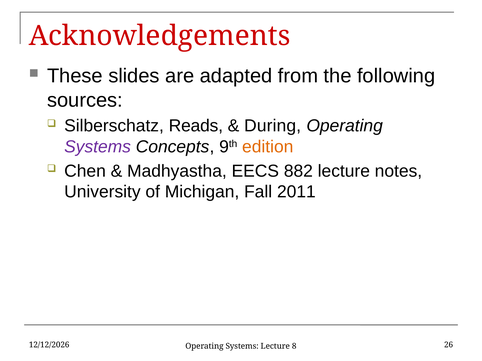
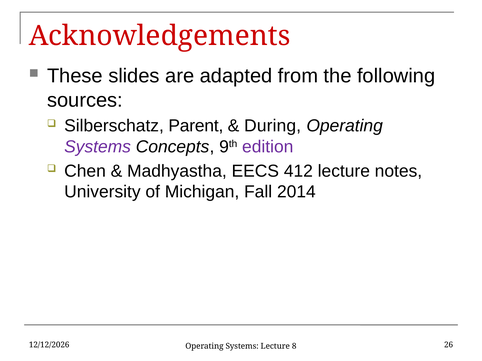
Reads: Reads -> Parent
edition colour: orange -> purple
882: 882 -> 412
2011: 2011 -> 2014
